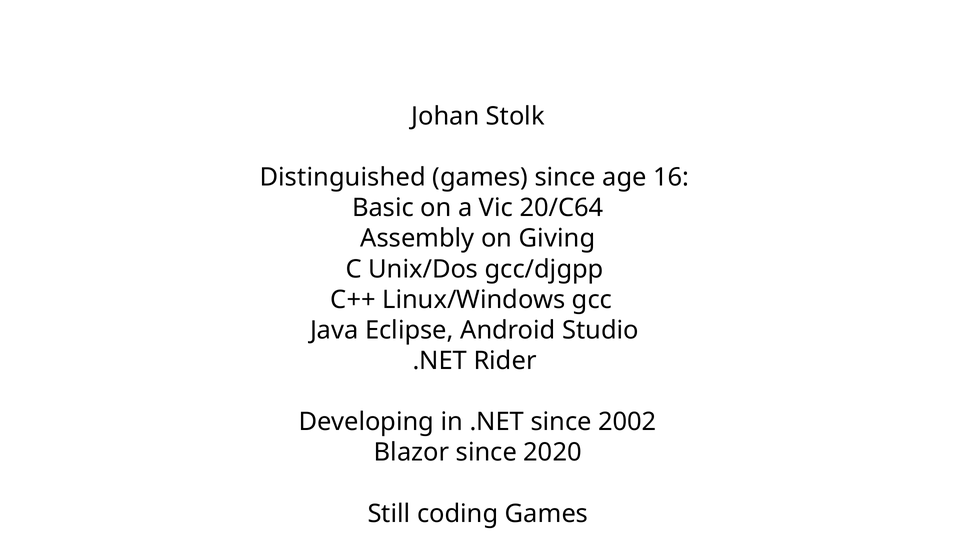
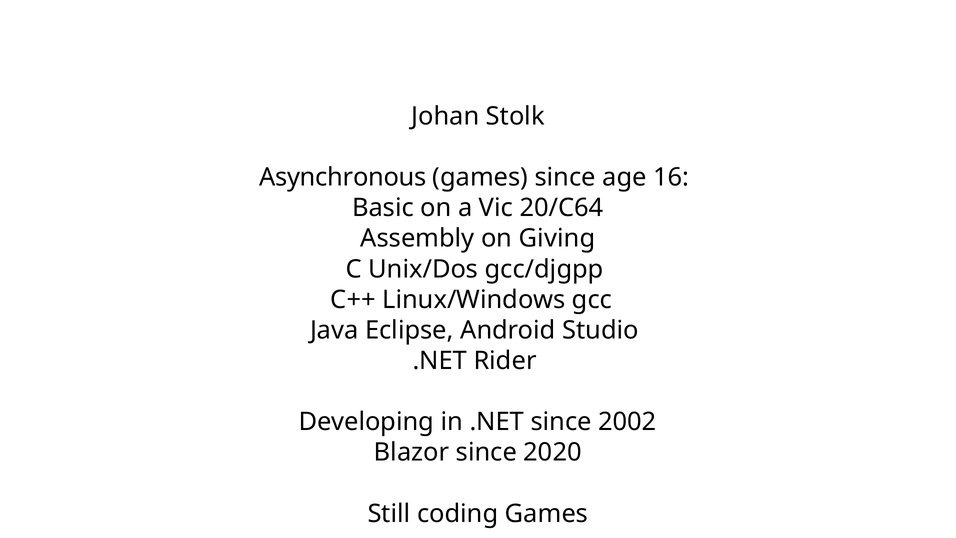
Distinguished: Distinguished -> Asynchronous
